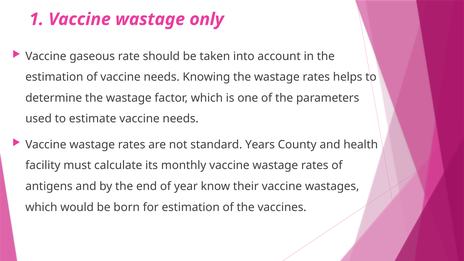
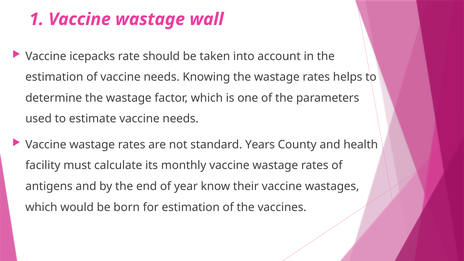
only: only -> wall
gaseous: gaseous -> icepacks
